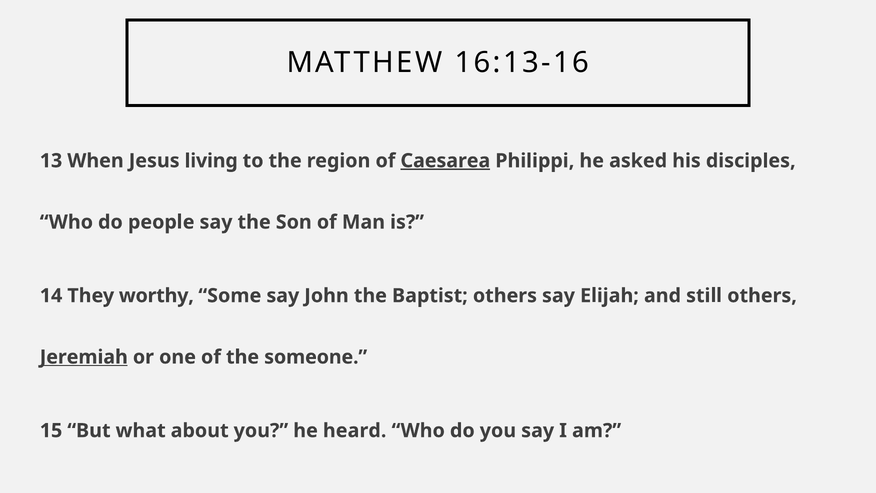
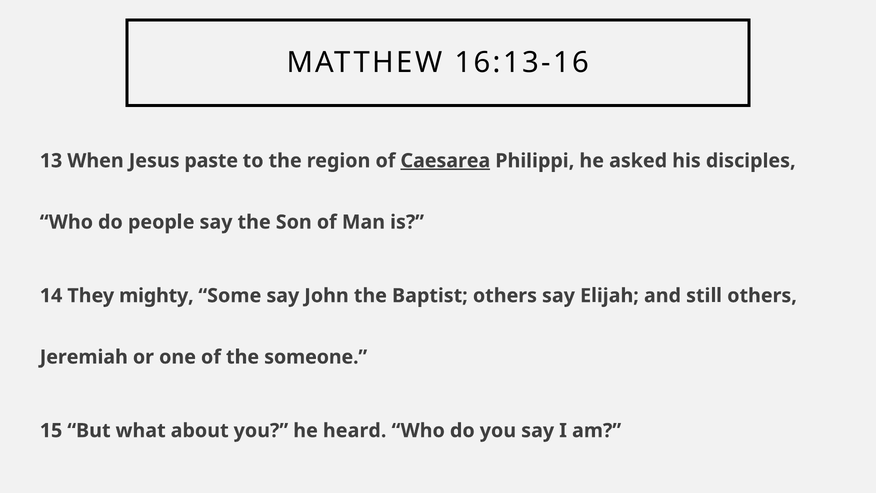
Jesus living: living -> paste
worthy: worthy -> mighty
Jeremiah underline: present -> none
